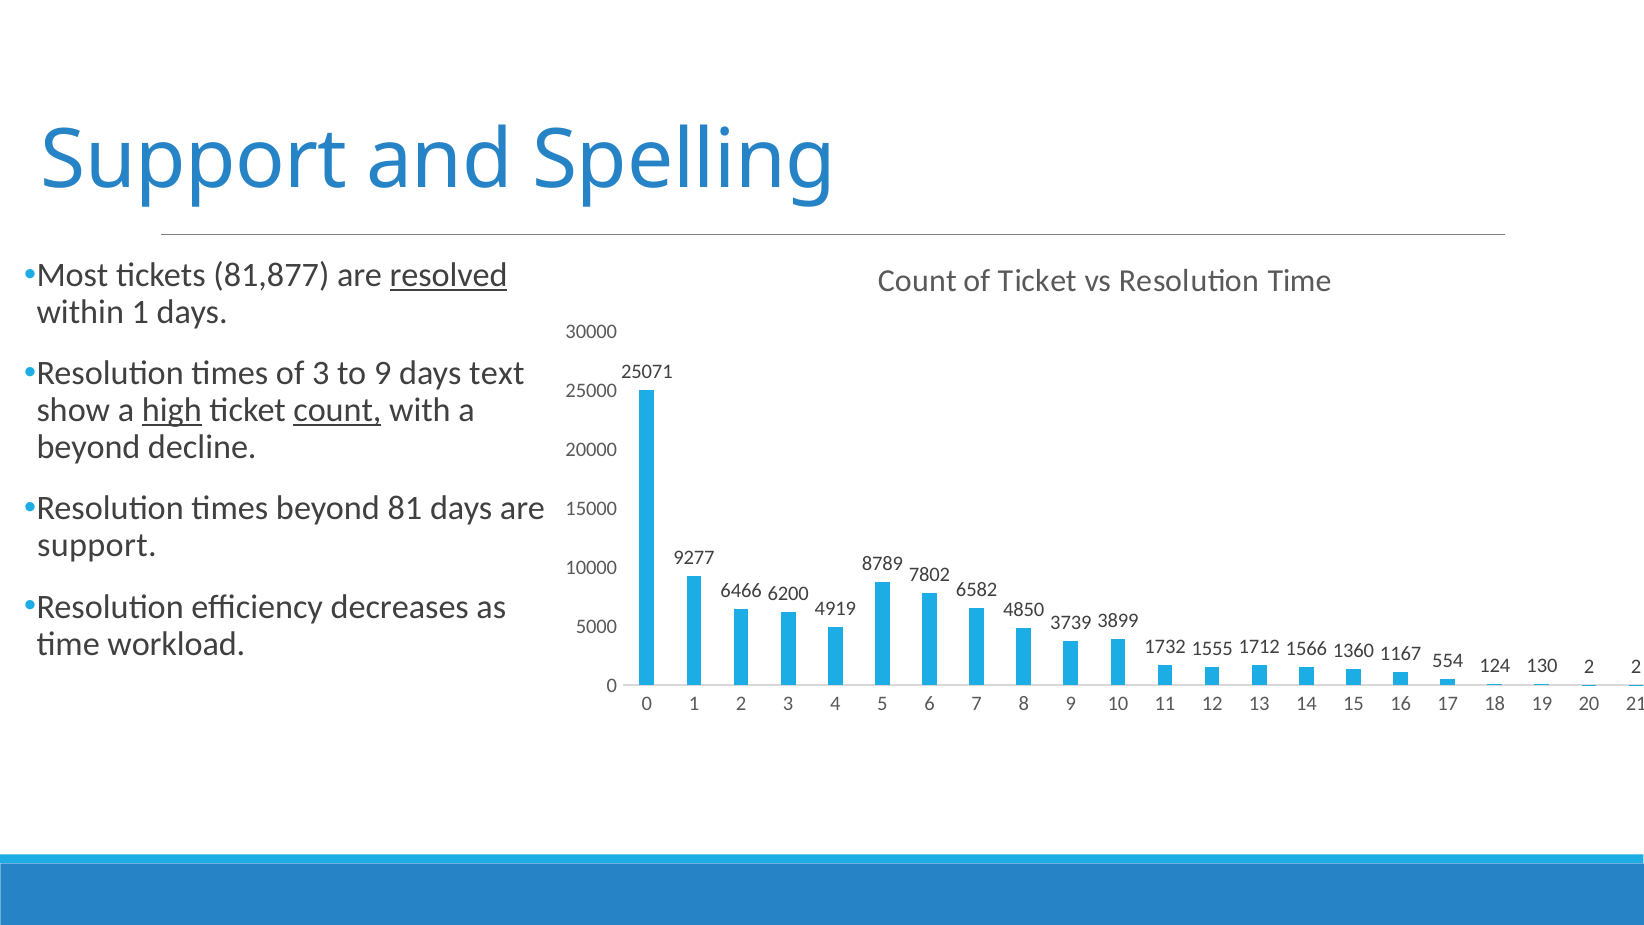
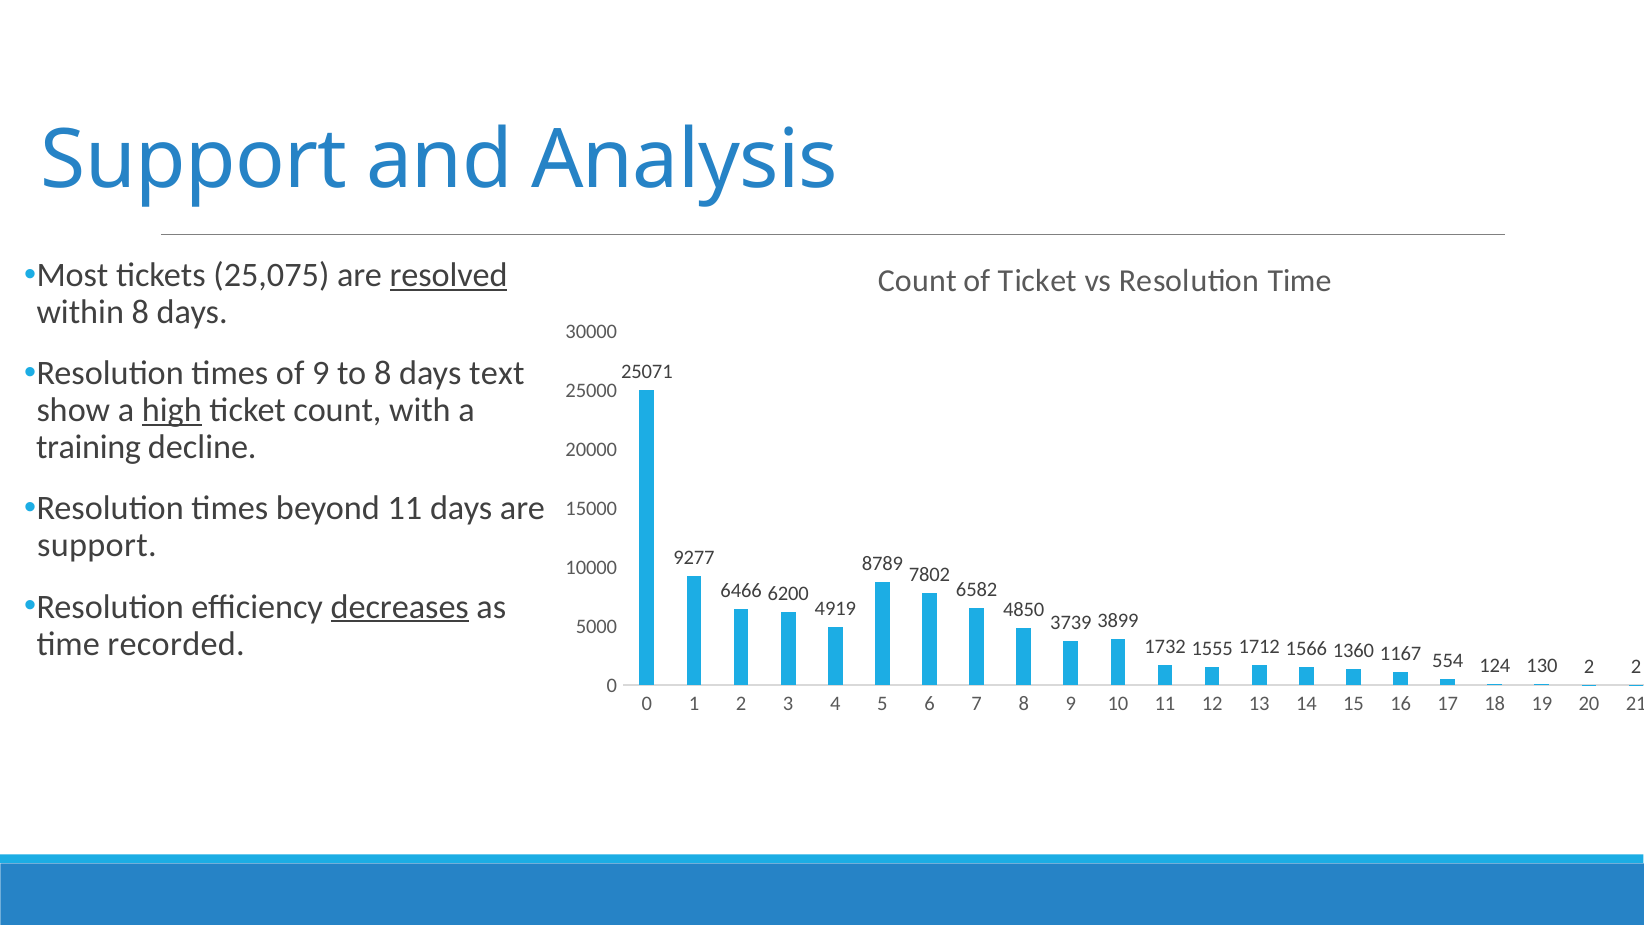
Spelling: Spelling -> Analysis
81,877: 81,877 -> 25,075
within 1: 1 -> 8
of 3: 3 -> 9
to 9: 9 -> 8
count at (337, 410) underline: present -> none
beyond at (88, 447): beyond -> training
beyond 81: 81 -> 11
decreases underline: none -> present
workload: workload -> recorded
